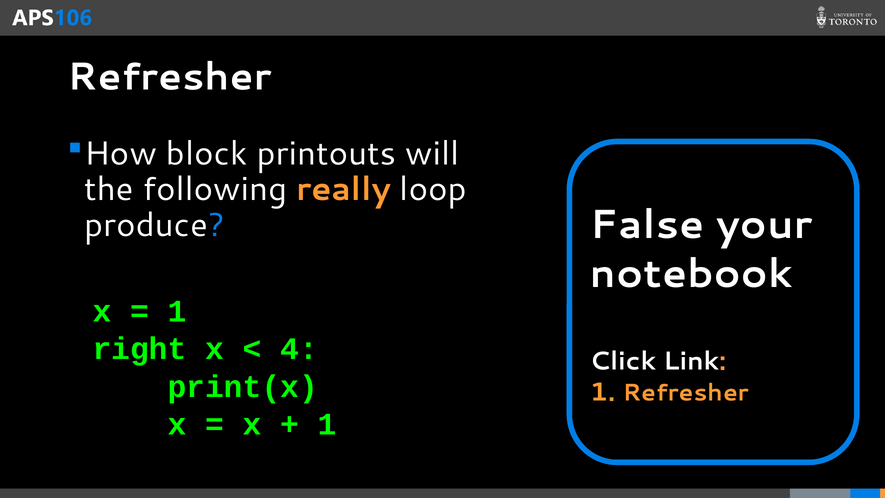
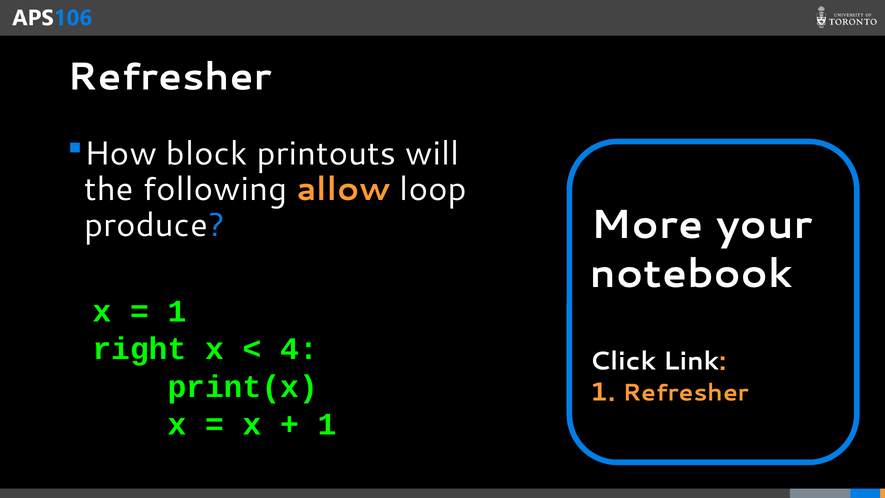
really: really -> allow
False: False -> More
